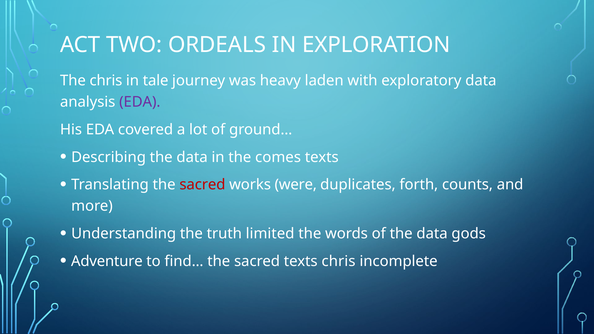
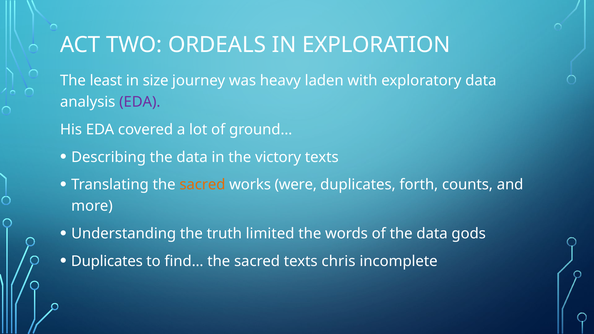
The chris: chris -> least
tale: tale -> size
comes: comes -> victory
sacred at (202, 185) colour: red -> orange
Adventure at (107, 261): Adventure -> Duplicates
